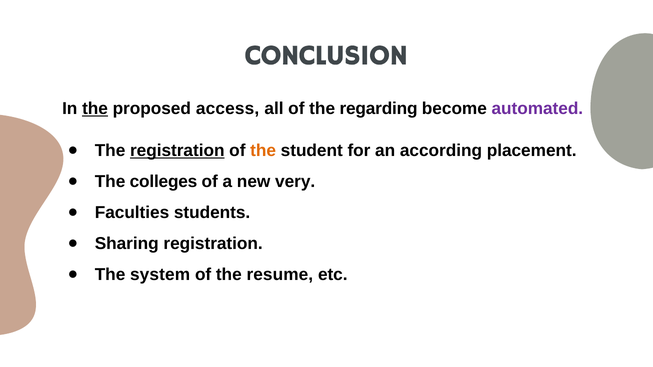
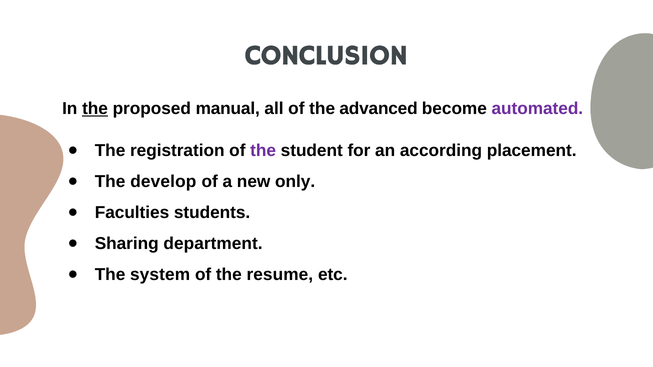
access: access -> manual
regarding: regarding -> advanced
registration at (177, 151) underline: present -> none
the at (263, 151) colour: orange -> purple
colleges: colleges -> develop
very: very -> only
Sharing registration: registration -> department
